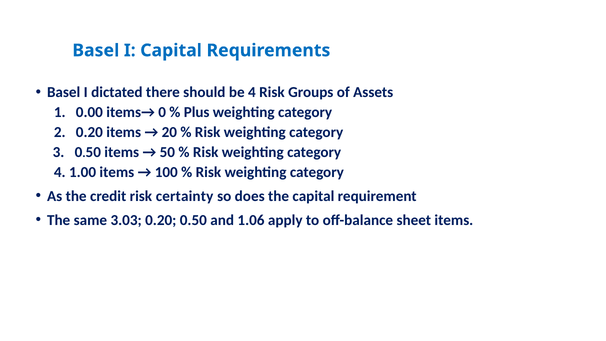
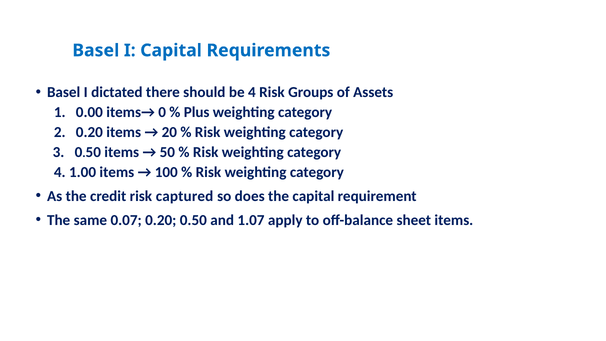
certainty: certainty -> captured
3.03: 3.03 -> 0.07
1.06: 1.06 -> 1.07
